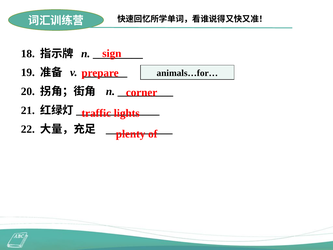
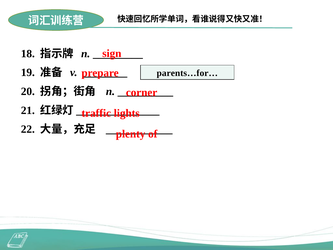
animals…for…: animals…for… -> parents…for…
